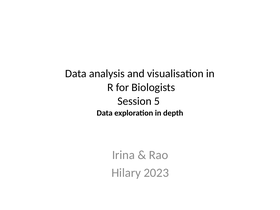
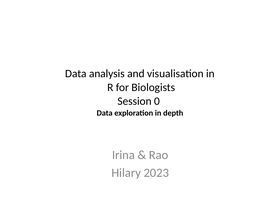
5: 5 -> 0
